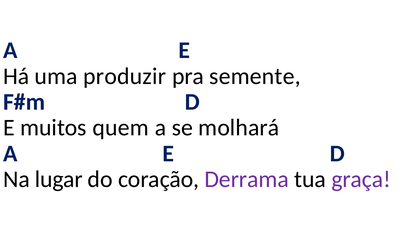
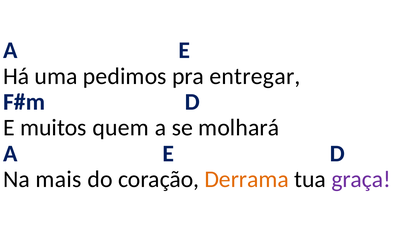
produzir: produzir -> pedimos
semente: semente -> entregar
lugar: lugar -> mais
Derrama colour: purple -> orange
